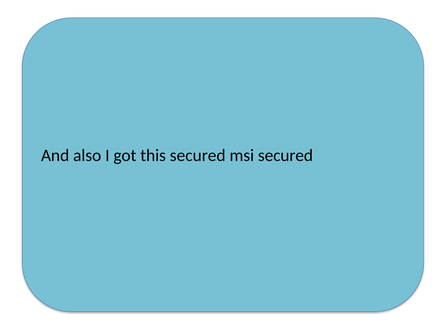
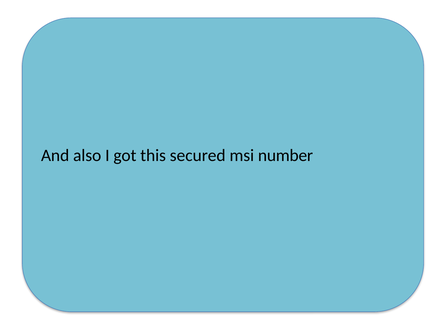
msi secured: secured -> number
